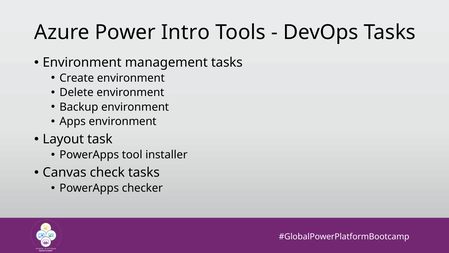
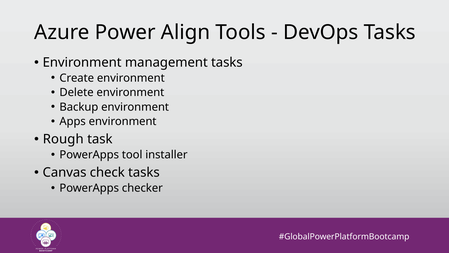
Intro: Intro -> Align
Layout: Layout -> Rough
